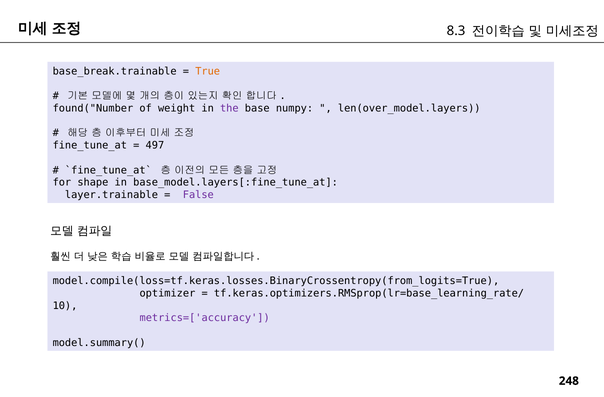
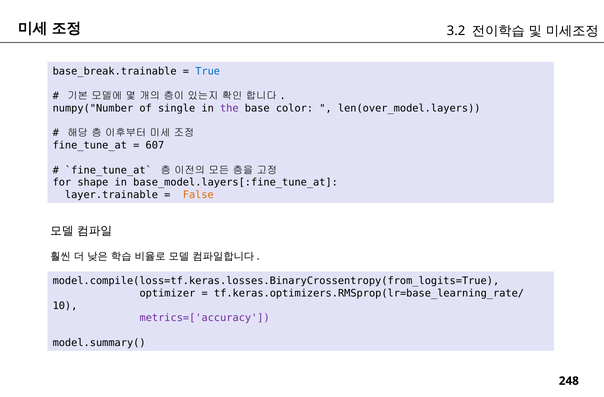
8.3: 8.3 -> 3.2
True colour: orange -> blue
found("Number: found("Number -> numpy("Number
weight: weight -> single
numpy: numpy -> color
497: 497 -> 607
False colour: purple -> orange
